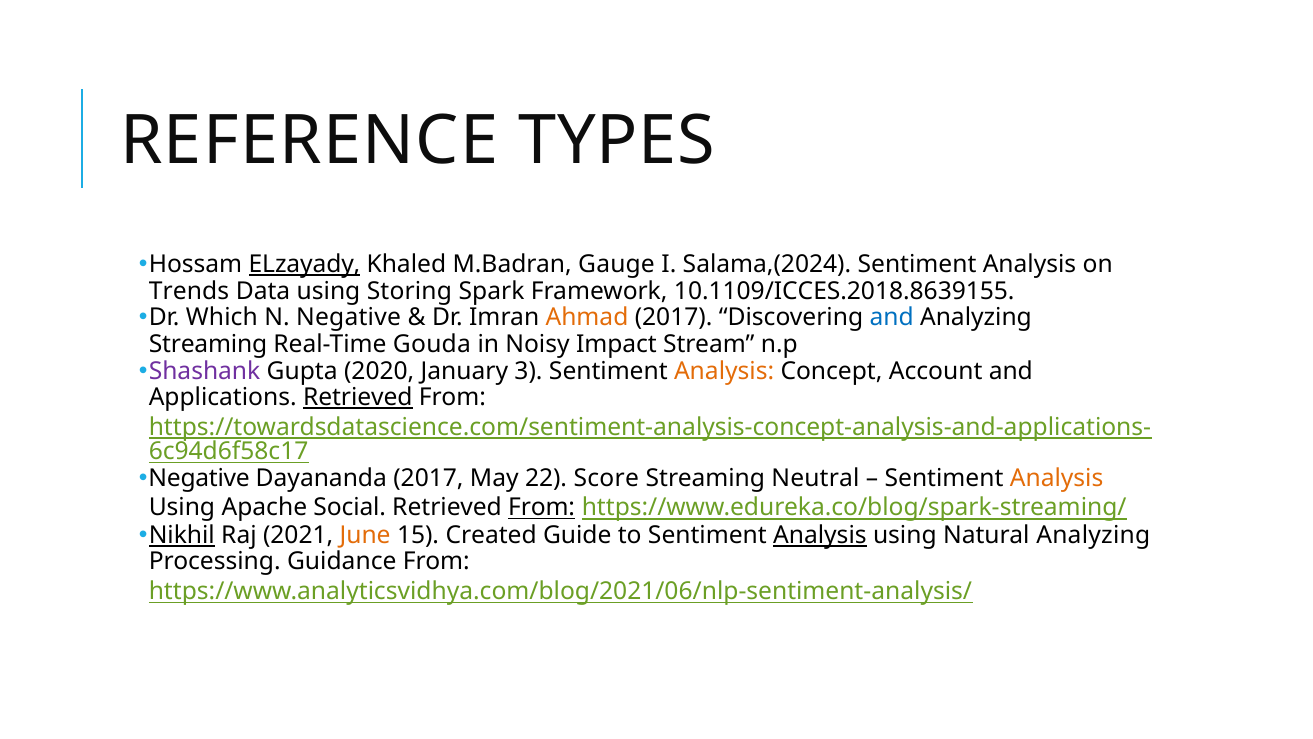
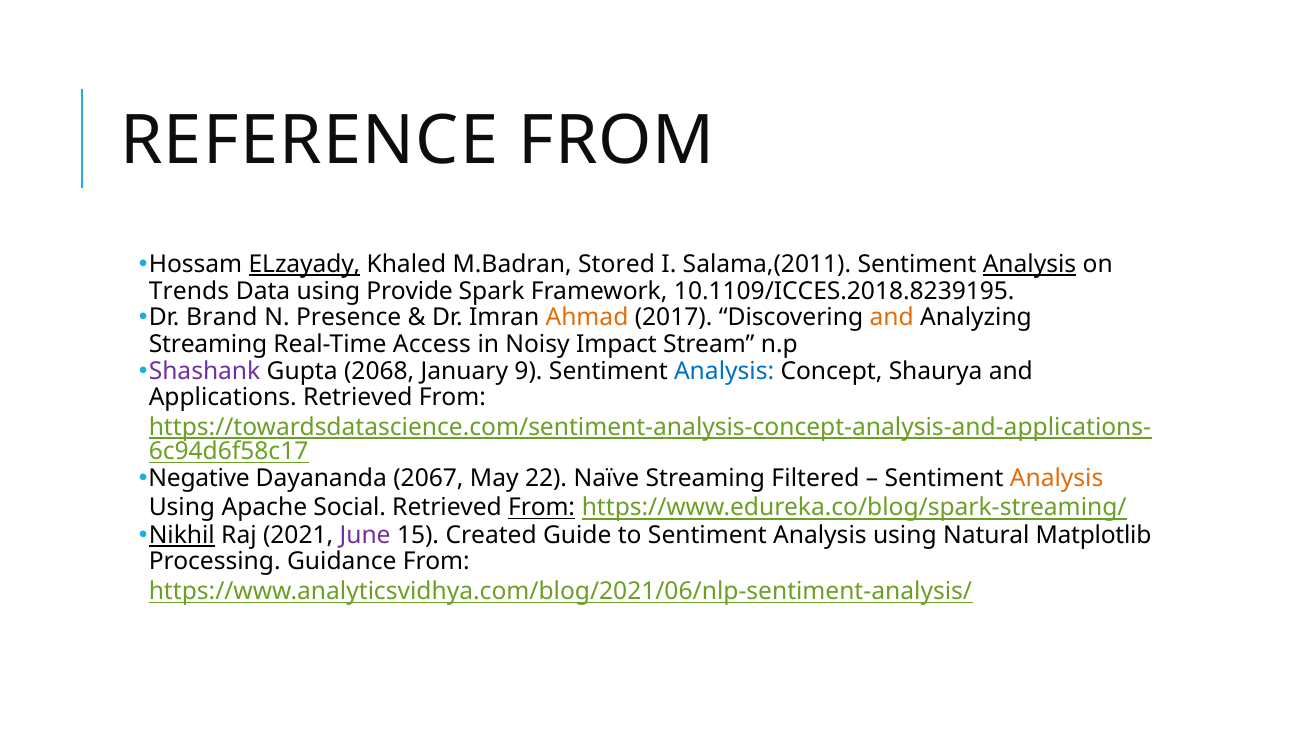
REFERENCE TYPES: TYPES -> FROM
Gauge: Gauge -> Stored
Salama,(2024: Salama,(2024 -> Salama,(2011
Analysis at (1030, 264) underline: none -> present
Storing: Storing -> Provide
10.1109/ICCES.2018.8639155: 10.1109/ICCES.2018.8639155 -> 10.1109/ICCES.2018.8239195
Which: Which -> Brand
N Negative: Negative -> Presence
and at (892, 317) colour: blue -> orange
Gouda: Gouda -> Access
2020: 2020 -> 2068
3: 3 -> 9
Analysis at (724, 371) colour: orange -> blue
Account: Account -> Shaurya
Retrieved at (358, 397) underline: present -> none
Dayananda 2017: 2017 -> 2067
Score: Score -> Naïve
Neutral: Neutral -> Filtered
June colour: orange -> purple
Analysis at (820, 535) underline: present -> none
Natural Analyzing: Analyzing -> Matplotlib
